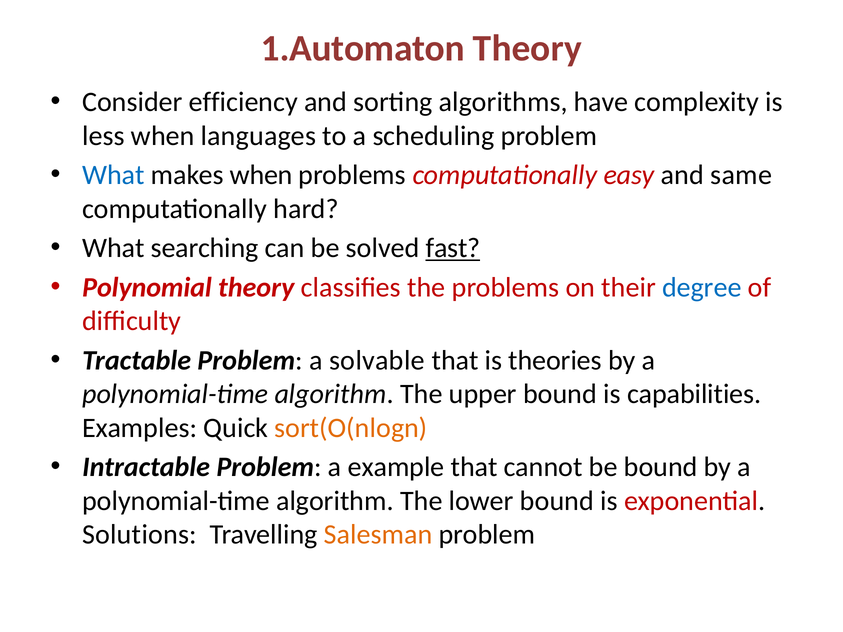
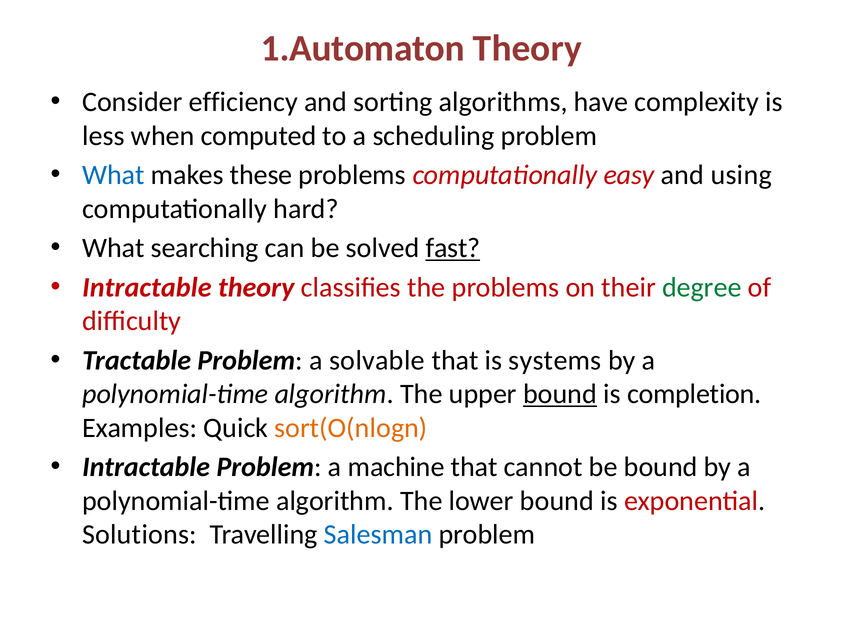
languages: languages -> computed
makes when: when -> these
same: same -> using
Polynomial at (147, 287): Polynomial -> Intractable
degree colour: blue -> green
theories: theories -> systems
bound at (560, 394) underline: none -> present
capabilities: capabilities -> completion
example: example -> machine
Salesman colour: orange -> blue
